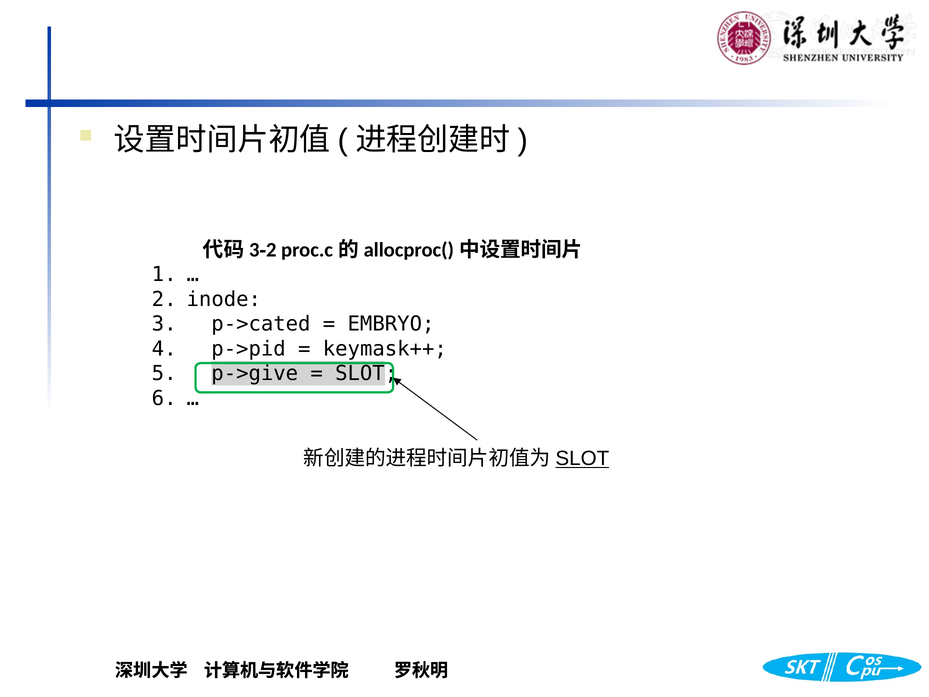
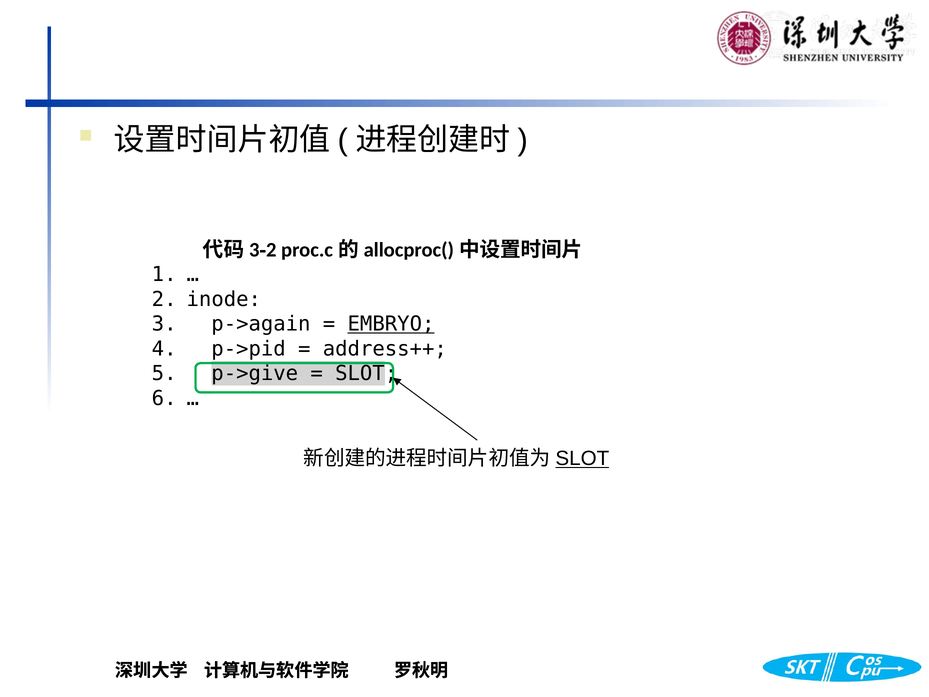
p->cated: p->cated -> p->again
EMBRYO underline: none -> present
keymask++: keymask++ -> address++
